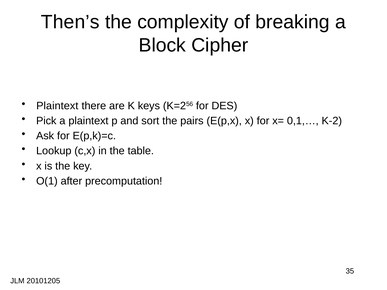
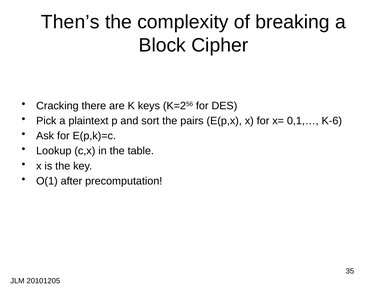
Plaintext at (57, 106): Plaintext -> Cracking
K-2: K-2 -> K-6
